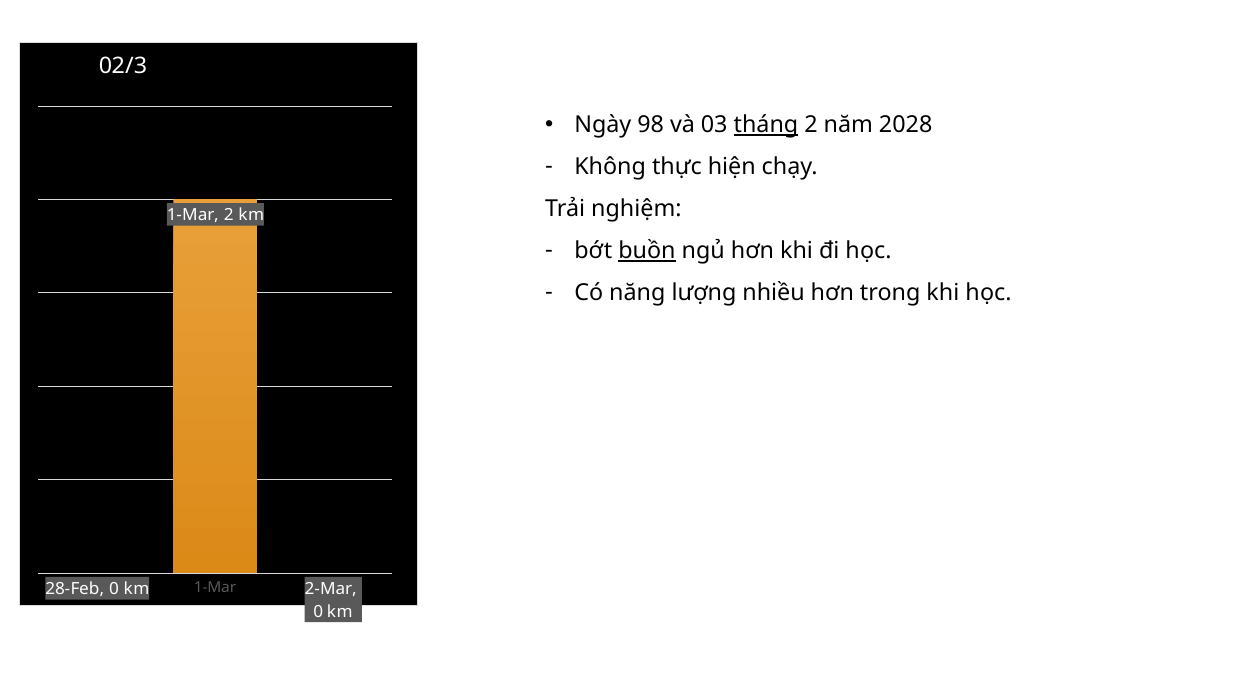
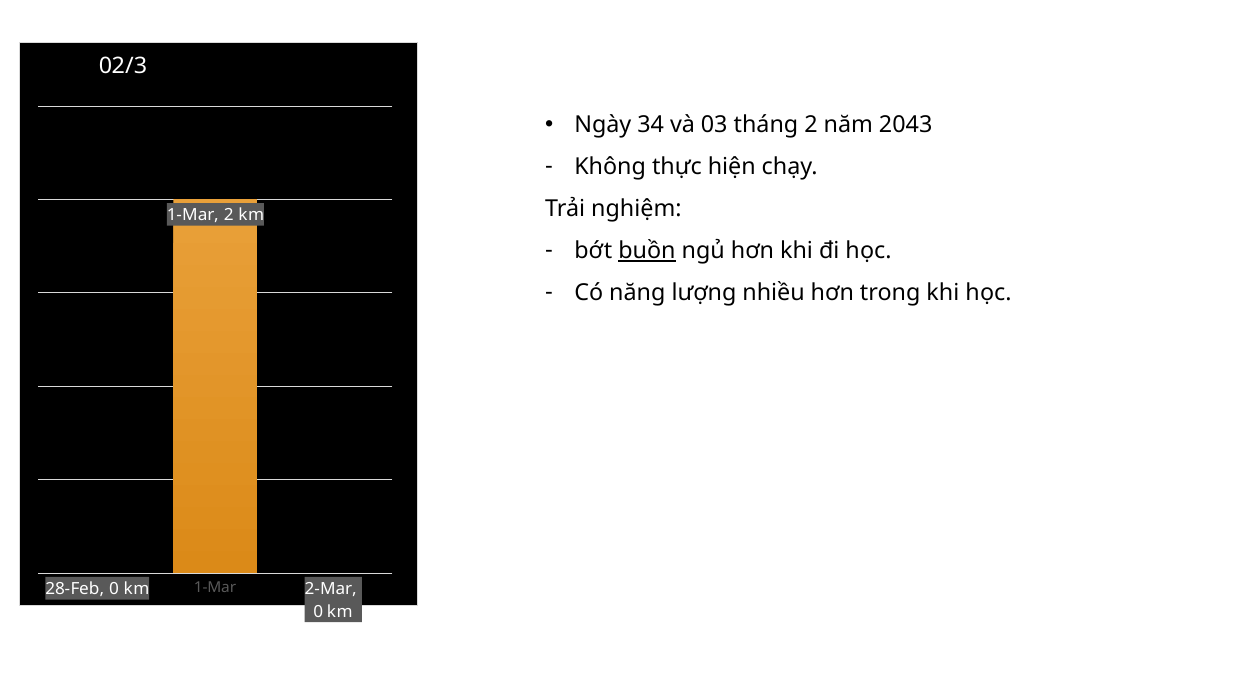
98: 98 -> 34
tháng underline: present -> none
2028: 2028 -> 2043
